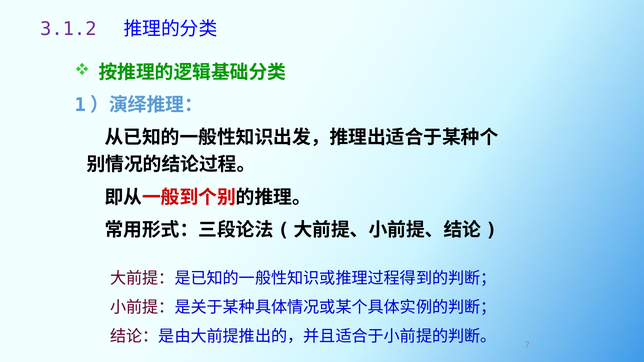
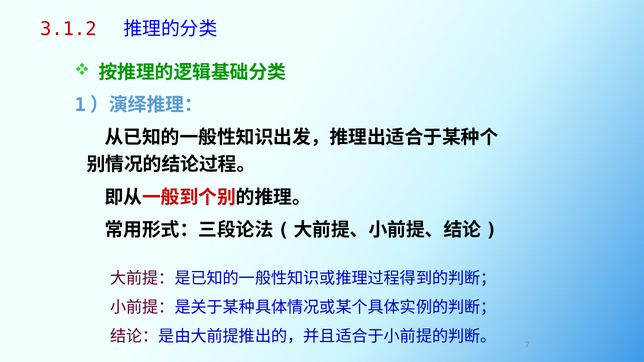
3.1.2 colour: purple -> red
